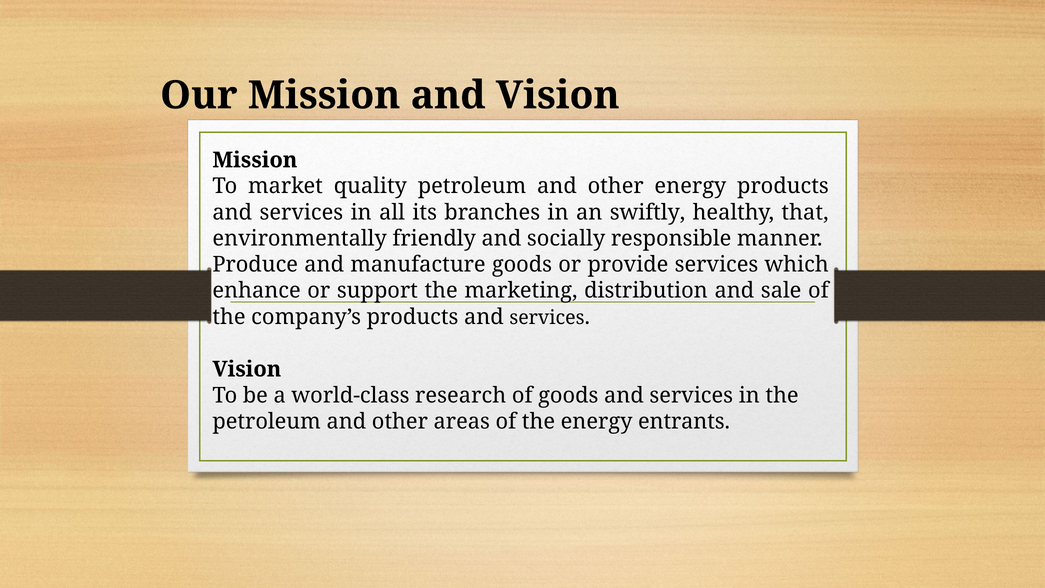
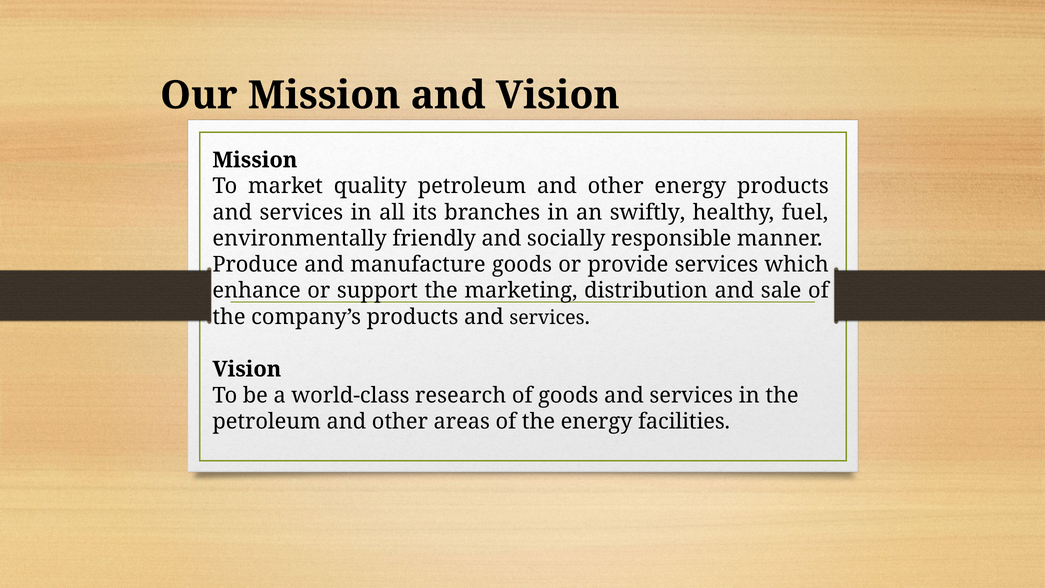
that: that -> fuel
entrants: entrants -> facilities
